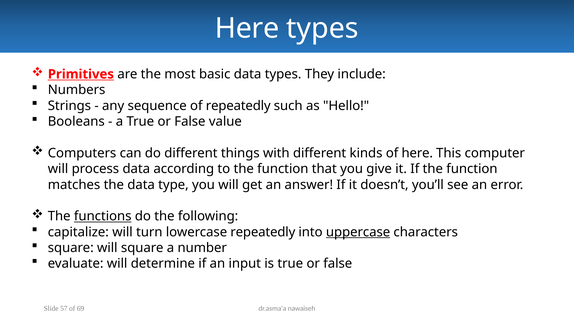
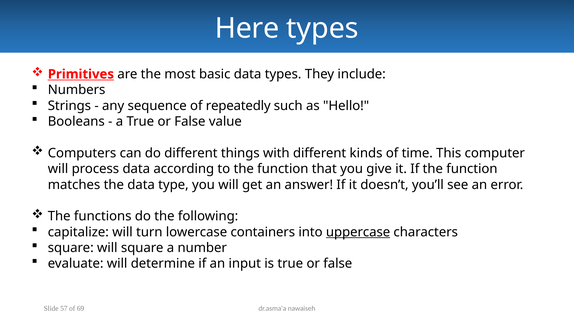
of here: here -> time
functions underline: present -> none
lowercase repeatedly: repeatedly -> containers
